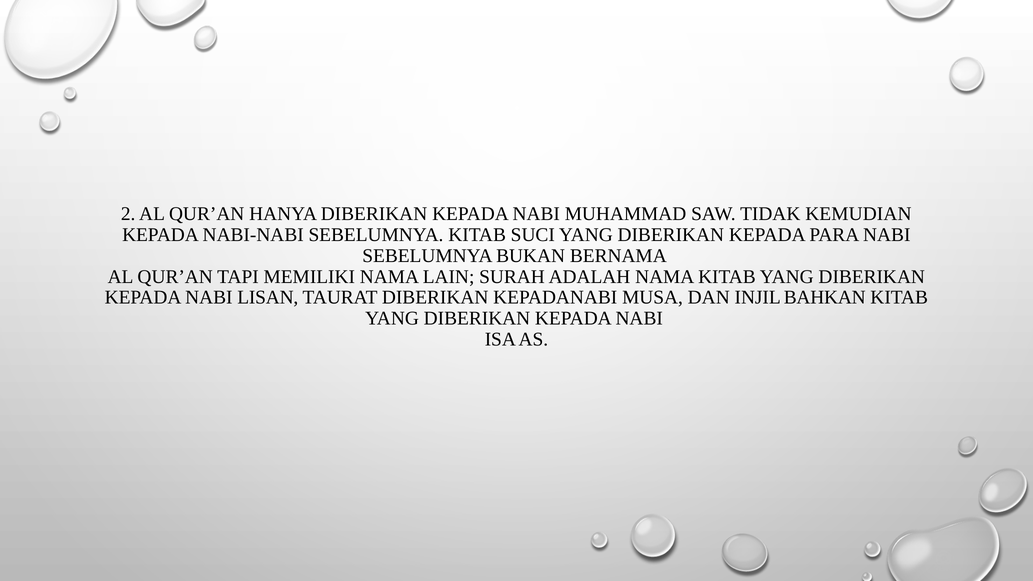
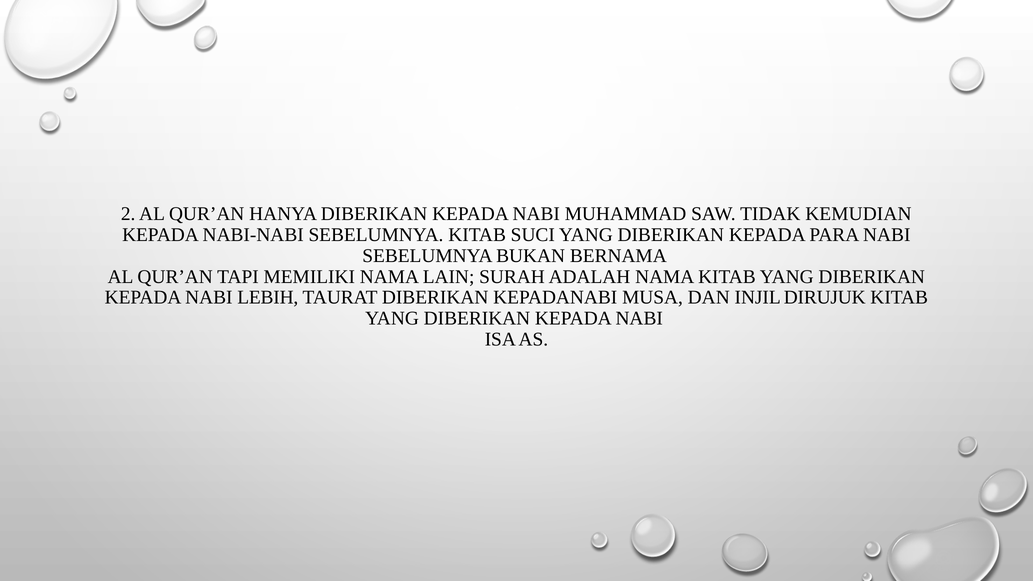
LISAN: LISAN -> LEBIH
BAHKAN: BAHKAN -> DIRUJUK
